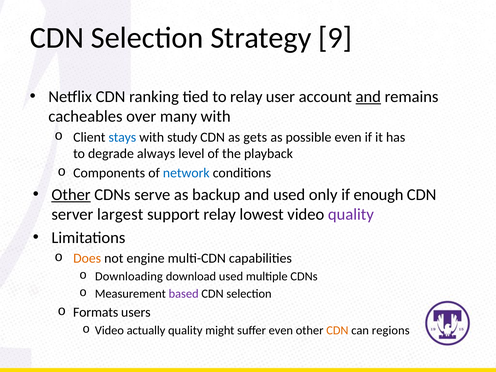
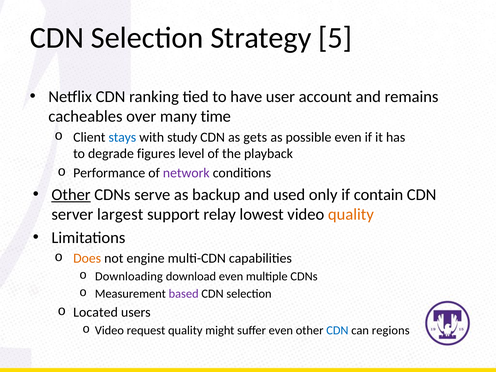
9: 9 -> 5
to relay: relay -> have
and at (368, 97) underline: present -> none
many with: with -> time
always: always -> figures
Components: Components -> Performance
network colour: blue -> purple
enough: enough -> contain
quality at (351, 215) colour: purple -> orange
download used: used -> even
Formats: Formats -> Located
actually: actually -> request
CDN at (337, 331) colour: orange -> blue
